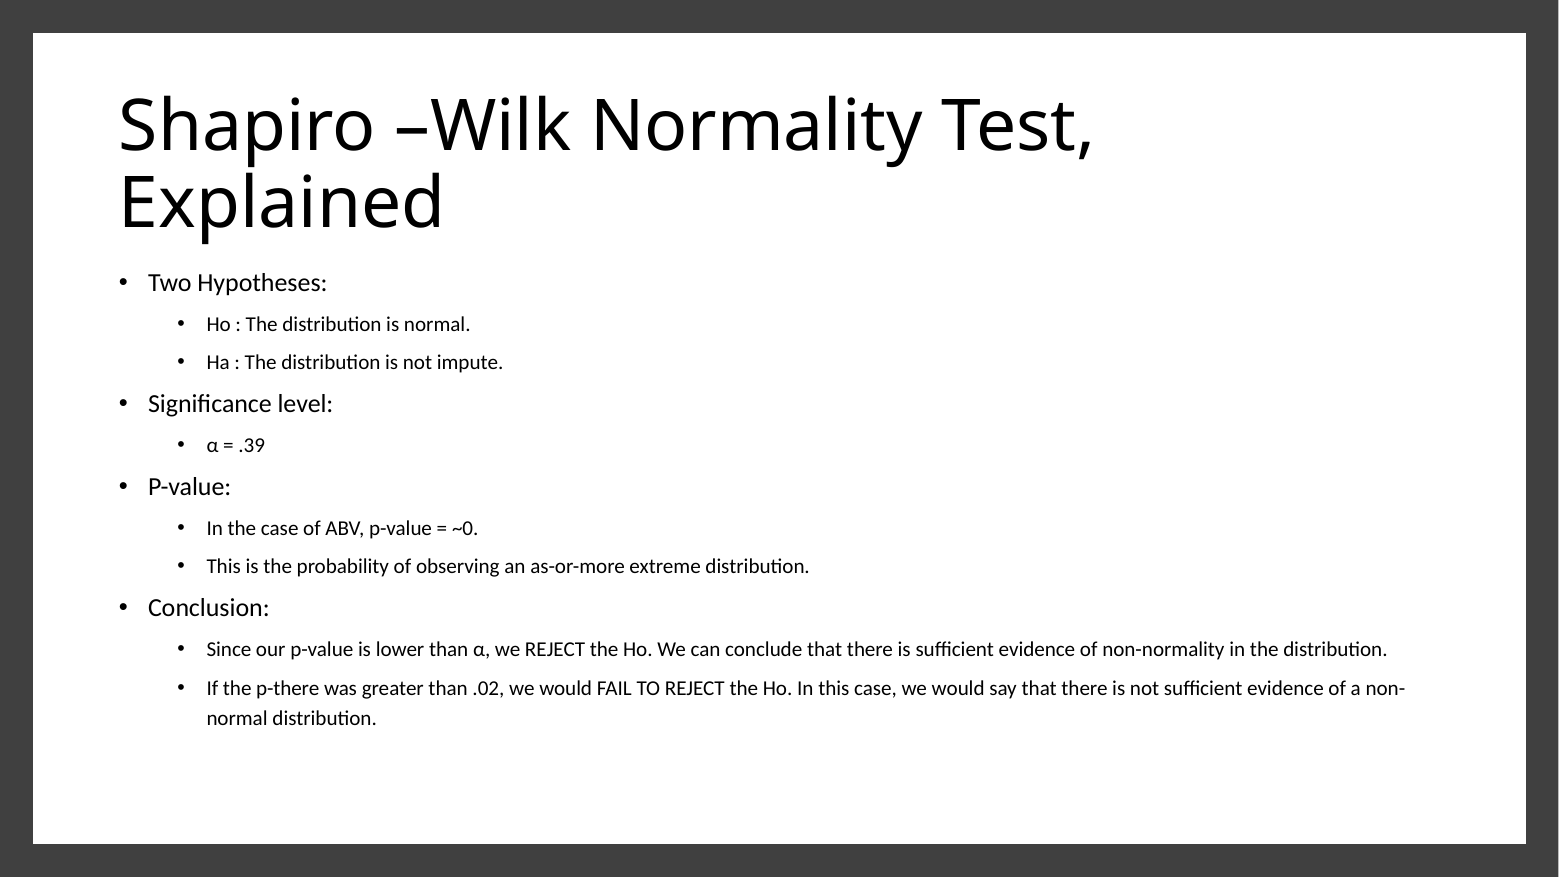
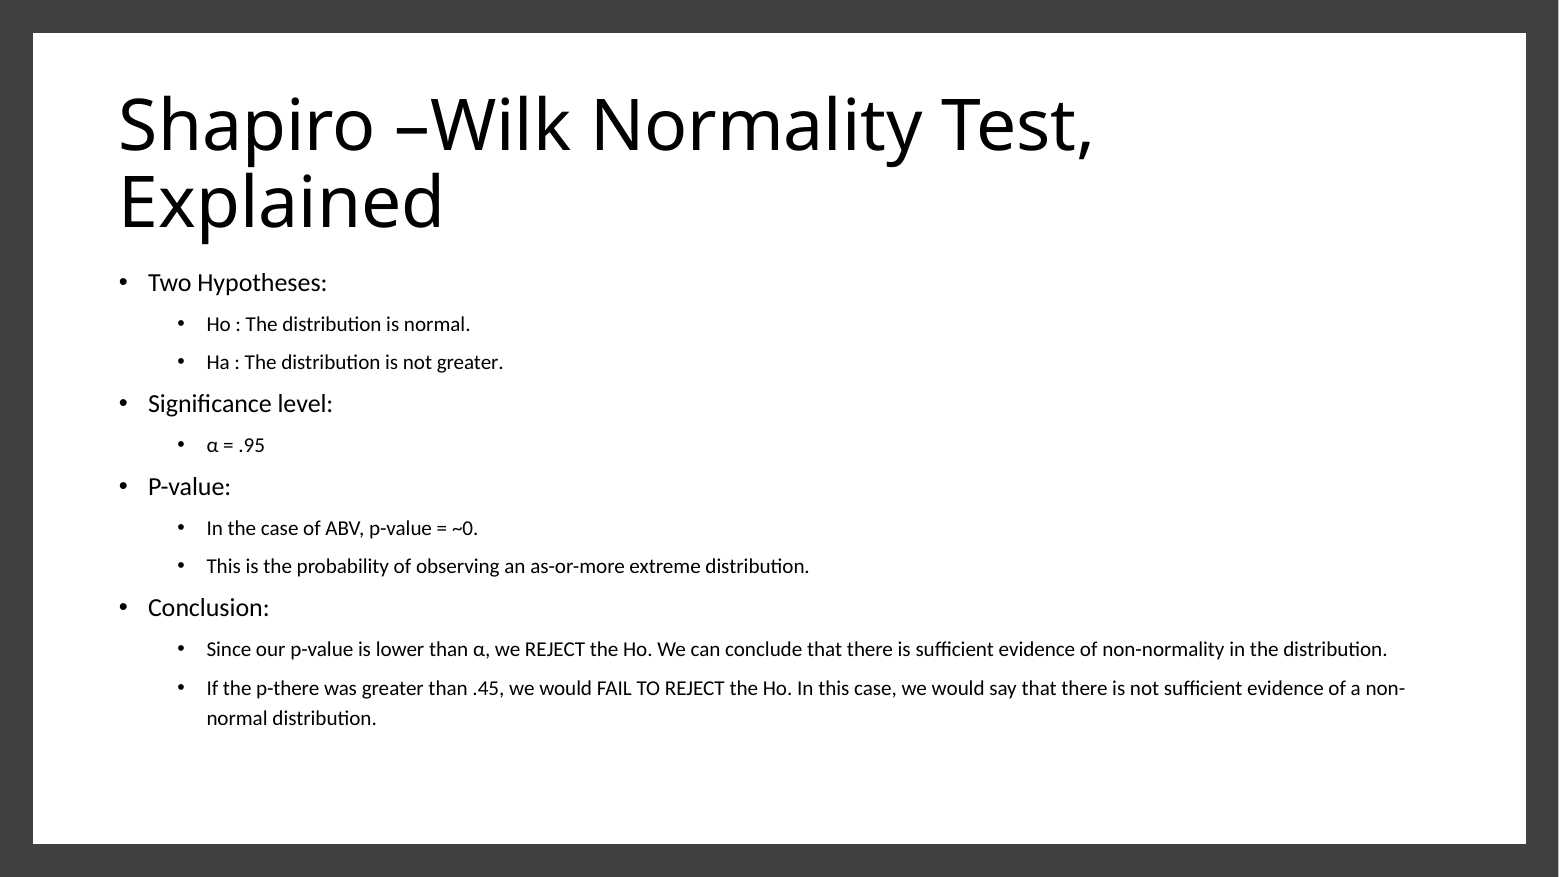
not impute: impute -> greater
.39: .39 -> .95
.02: .02 -> .45
